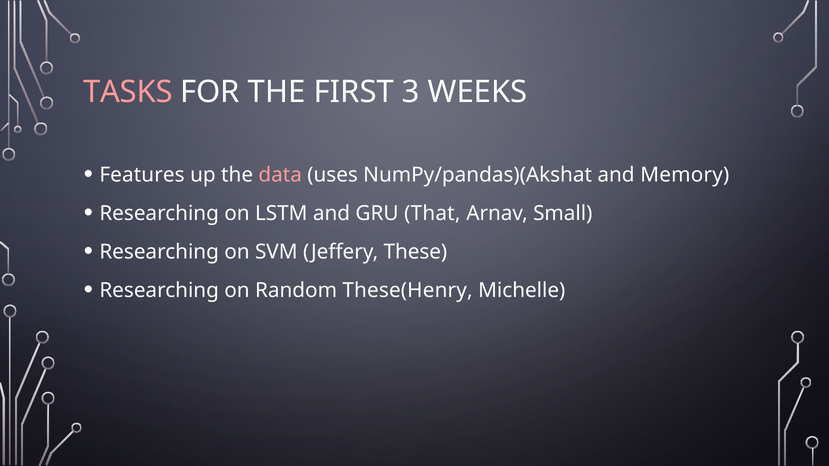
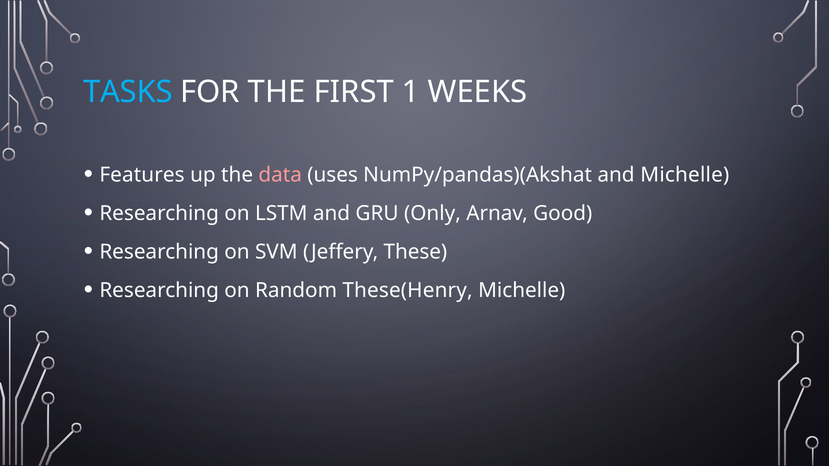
TASKS colour: pink -> light blue
3: 3 -> 1
and Memory: Memory -> Michelle
That: That -> Only
Small: Small -> Good
